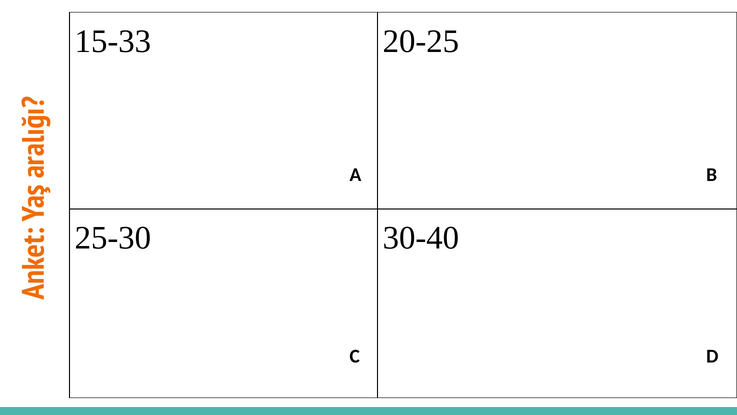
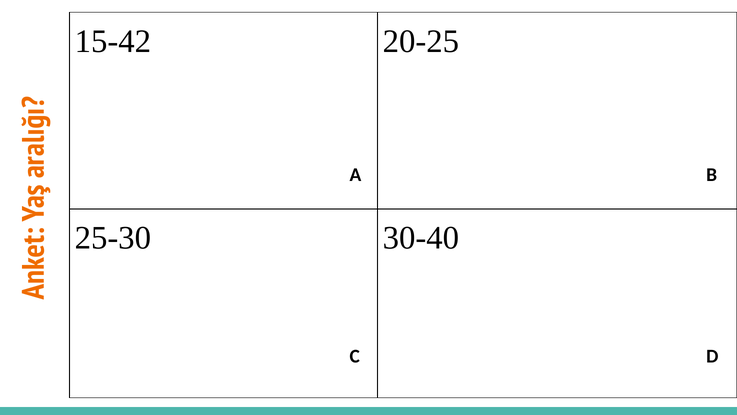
15-33: 15-33 -> 15-42
